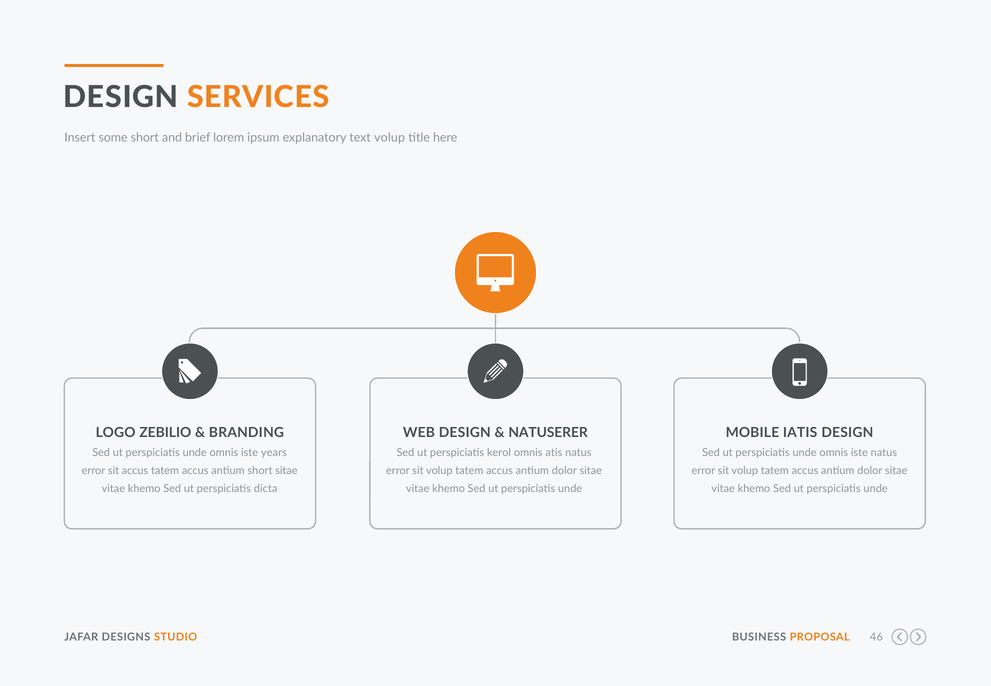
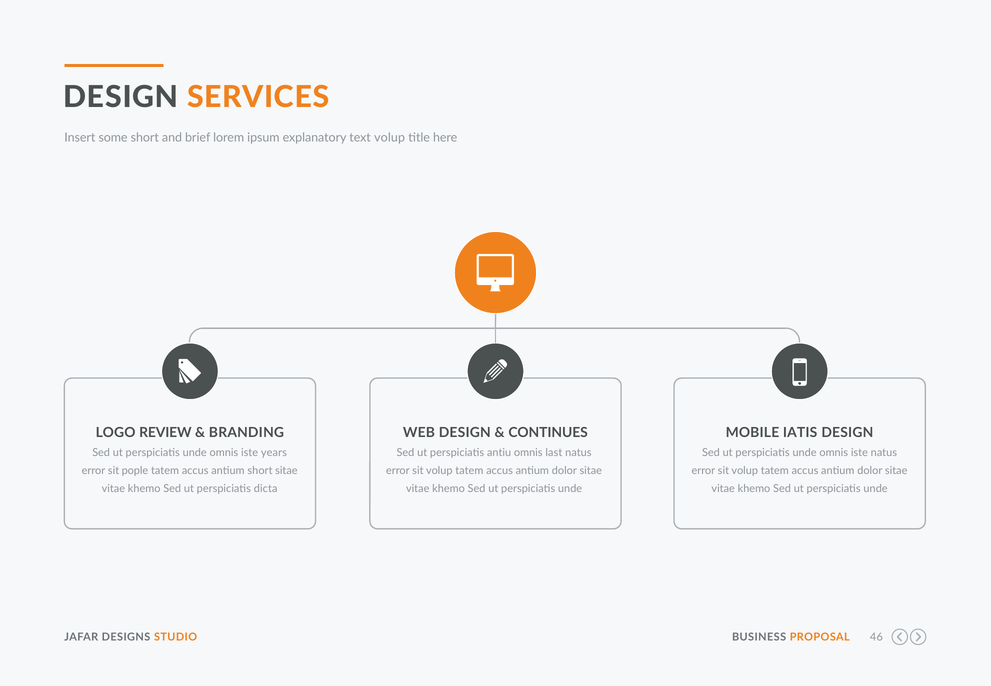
ZEBILIO: ZEBILIO -> REVIEW
NATUSERER: NATUSERER -> CONTINUES
kerol: kerol -> antiu
atis: atis -> last
sit accus: accus -> pople
